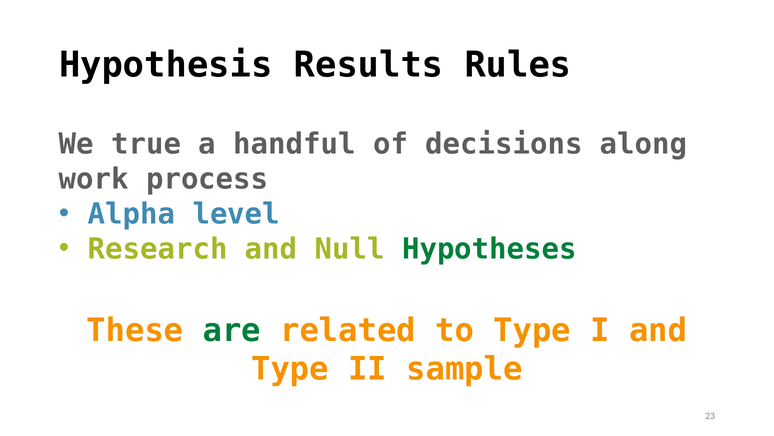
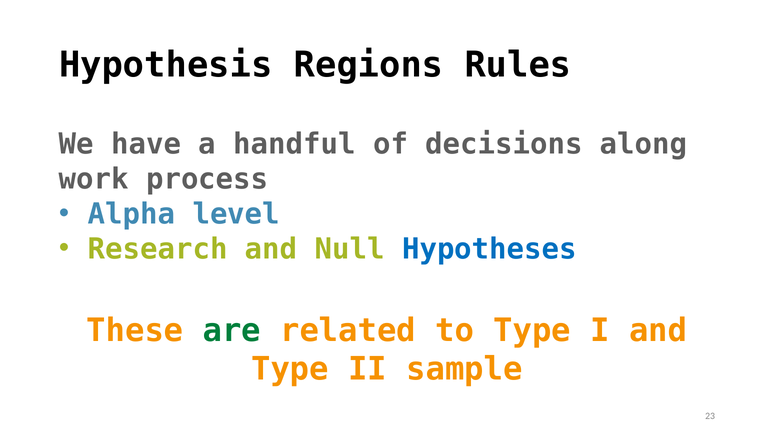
Results: Results -> Regions
true: true -> have
Hypotheses colour: green -> blue
